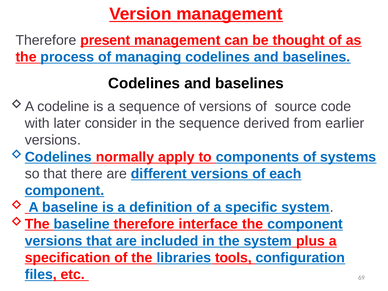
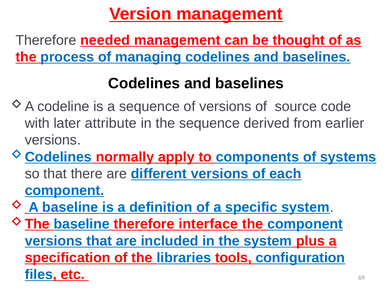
present: present -> needed
consider: consider -> attribute
